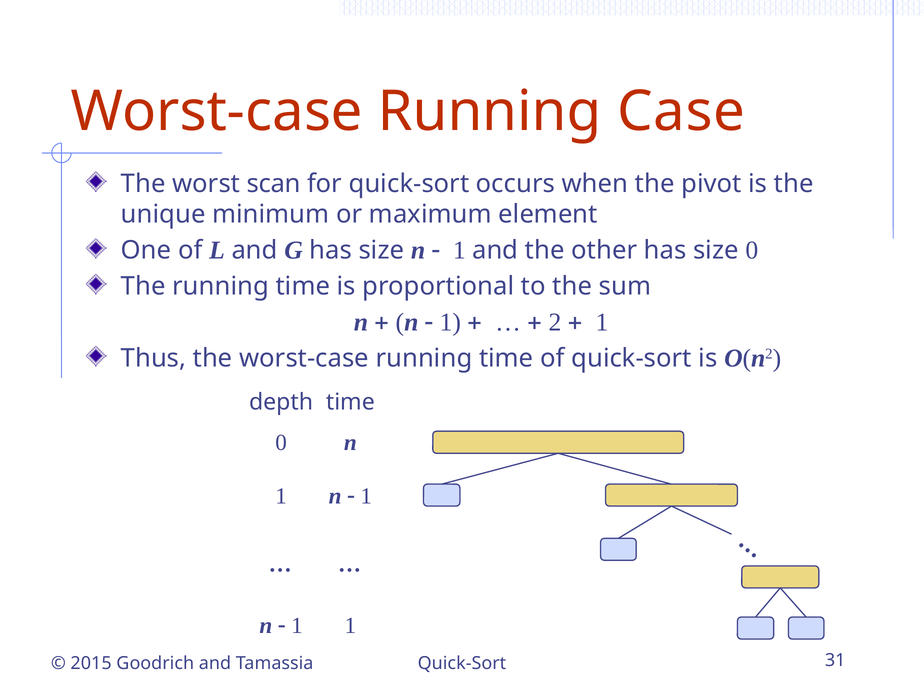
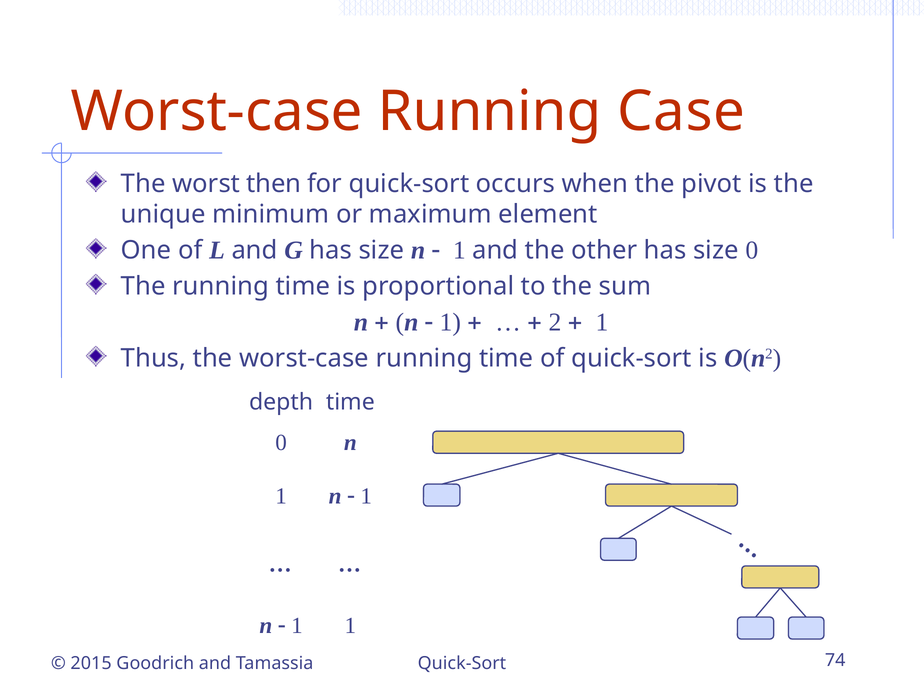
scan: scan -> then
31: 31 -> 74
